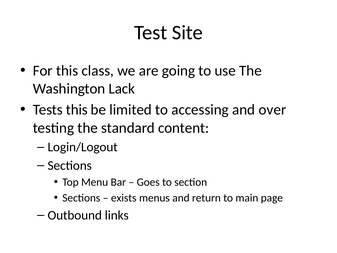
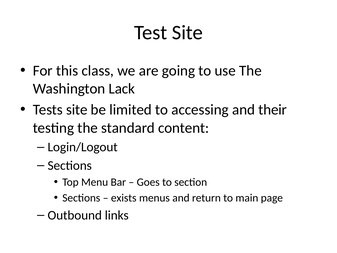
Tests this: this -> site
over: over -> their
